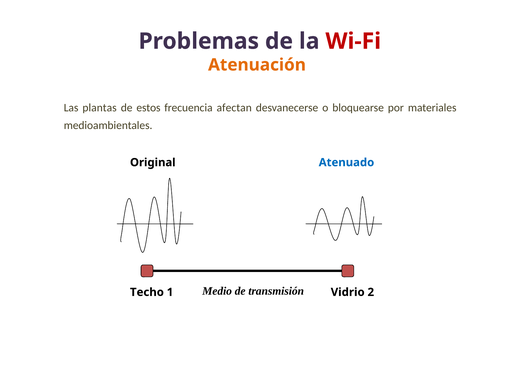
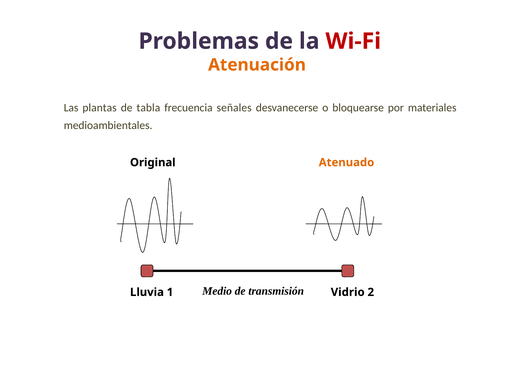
estos: estos -> tabla
afectan: afectan -> señales
Atenuado colour: blue -> orange
Techo: Techo -> Lluvia
